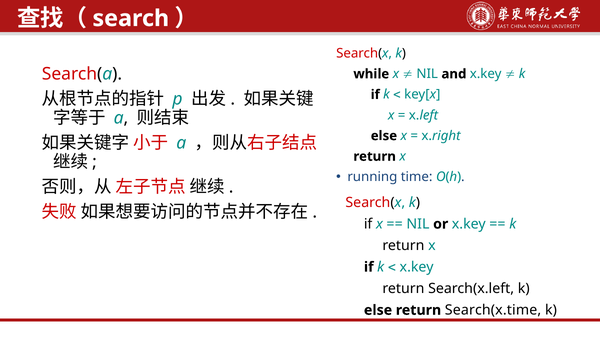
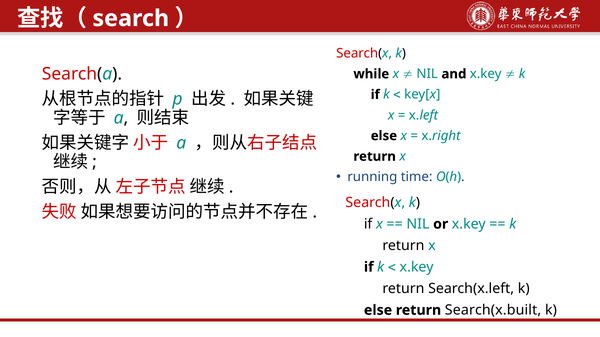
Search(x.time: Search(x.time -> Search(x.built
